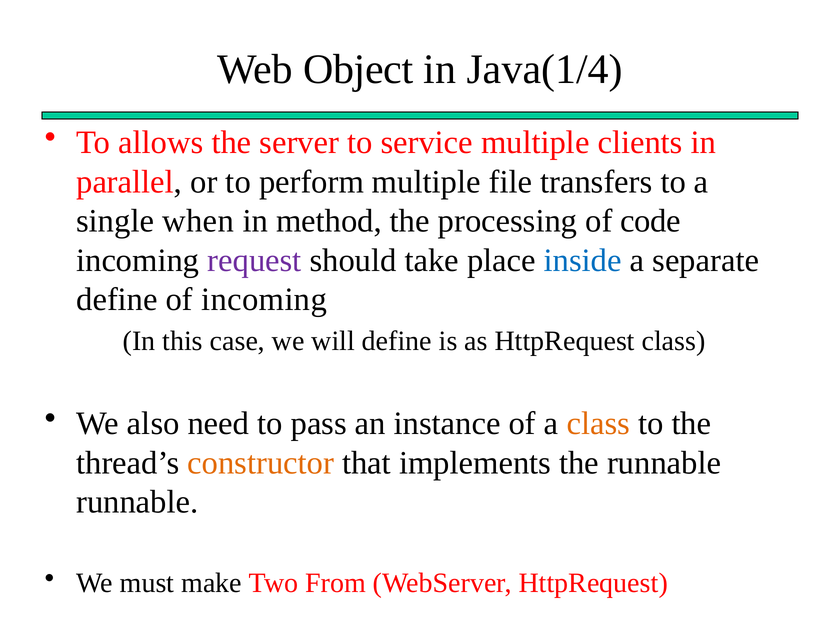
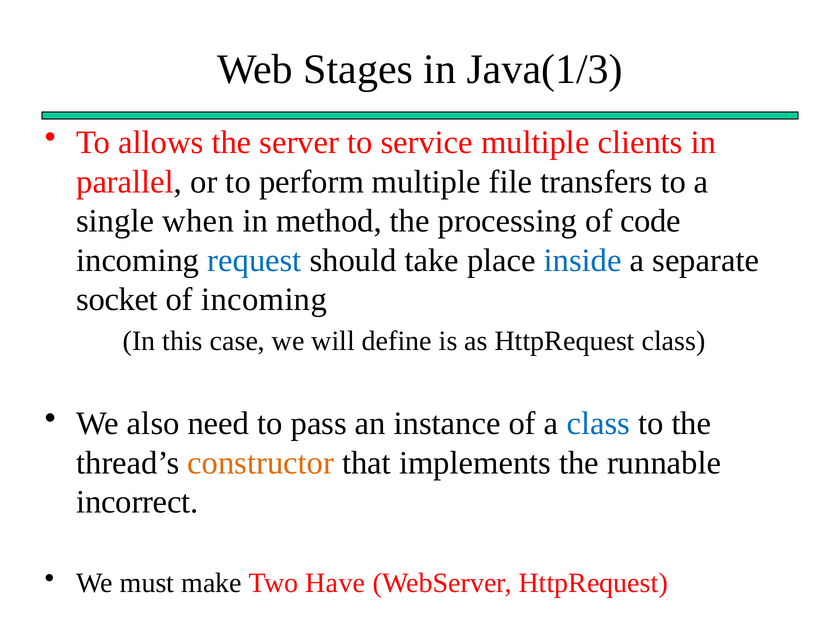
Object: Object -> Stages
Java(1/4: Java(1/4 -> Java(1/3
request colour: purple -> blue
define at (117, 300): define -> socket
class at (598, 424) colour: orange -> blue
runnable at (137, 502): runnable -> incorrect
From: From -> Have
